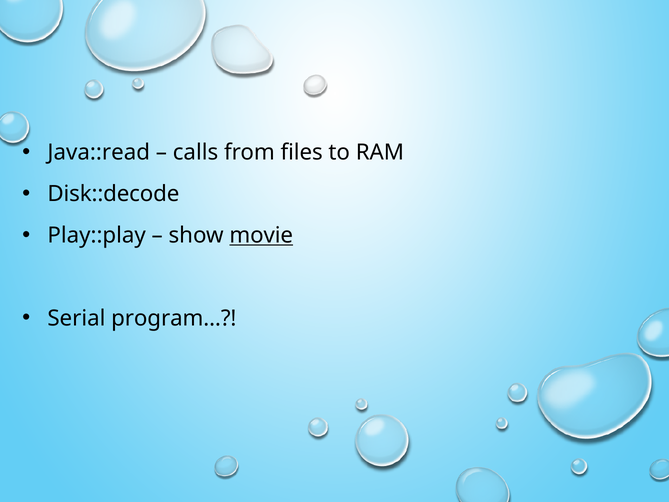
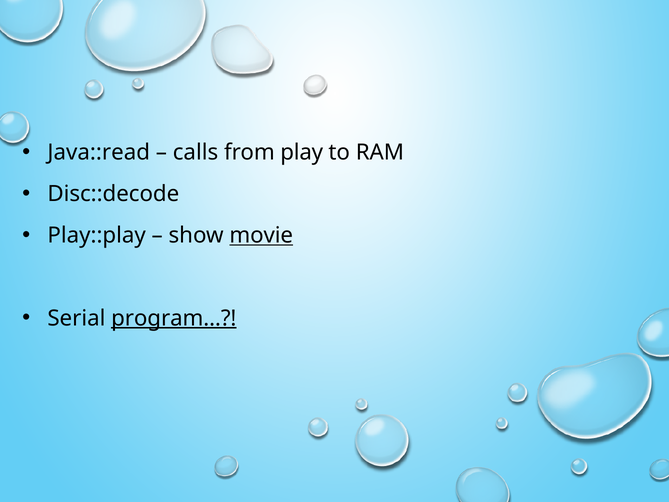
files: files -> play
Disk::decode: Disk::decode -> Disc::decode
program… underline: none -> present
